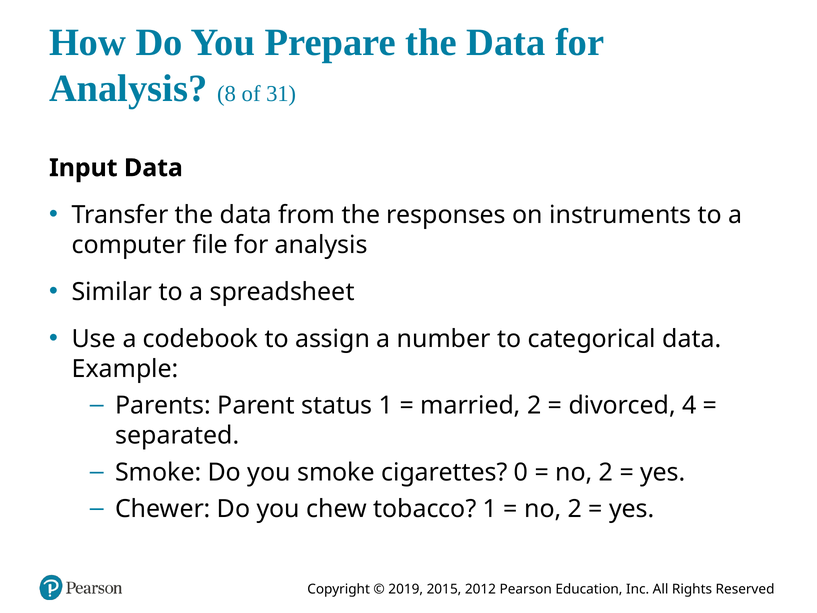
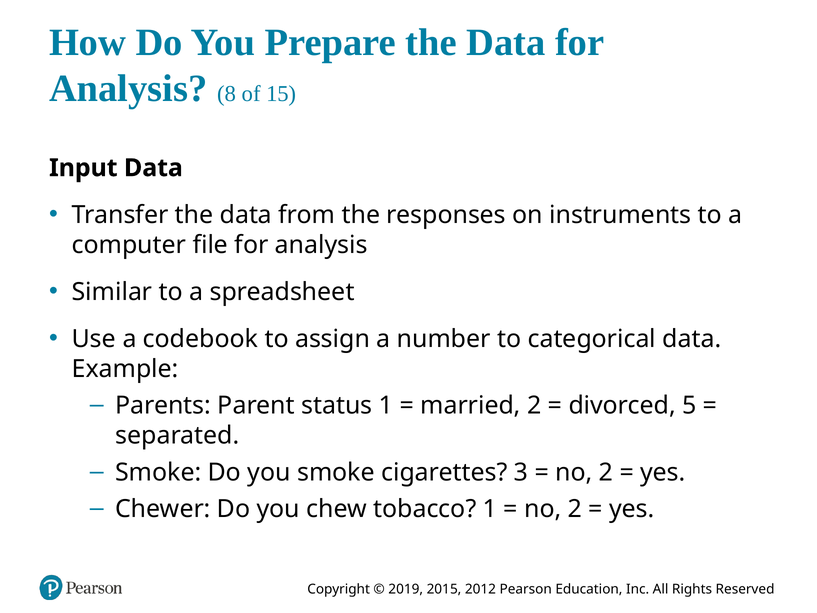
31: 31 -> 15
4: 4 -> 5
0: 0 -> 3
